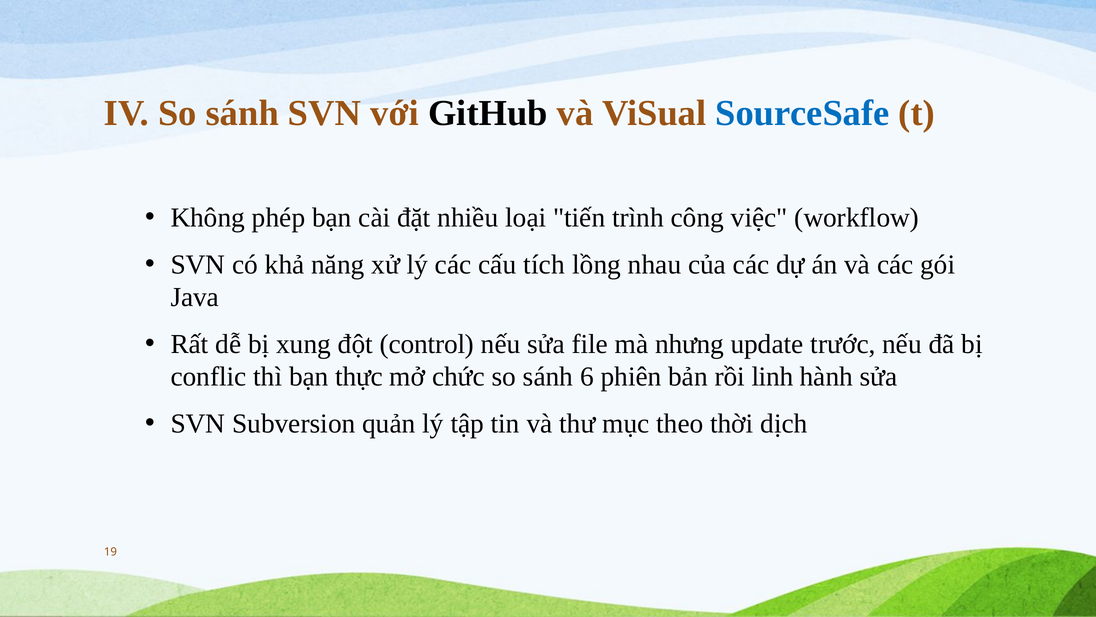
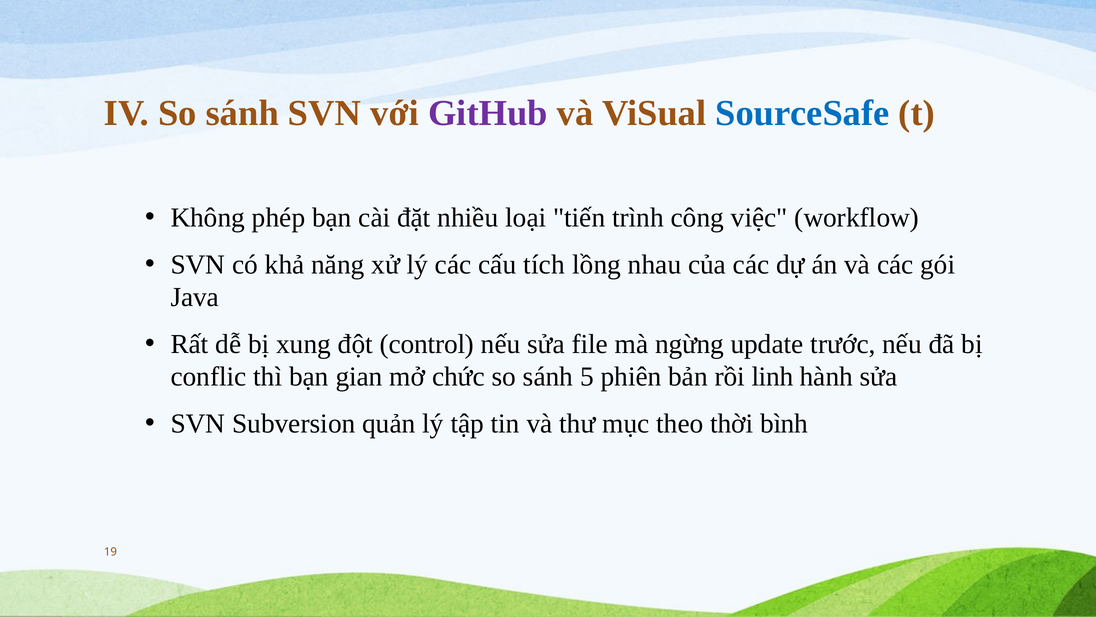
GitHub colour: black -> purple
nhưng: nhưng -> ngừng
thực: thực -> gian
6: 6 -> 5
dịch: dịch -> bình
